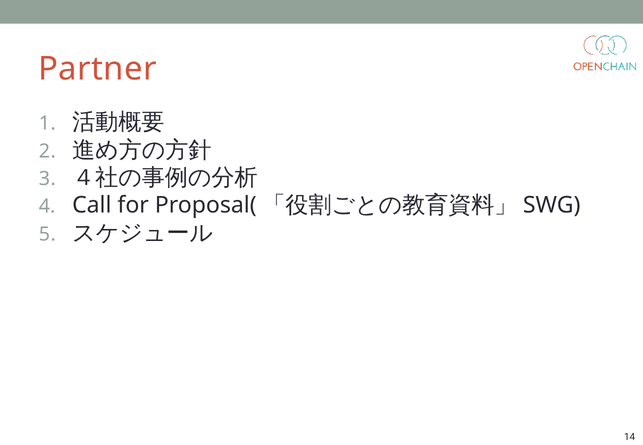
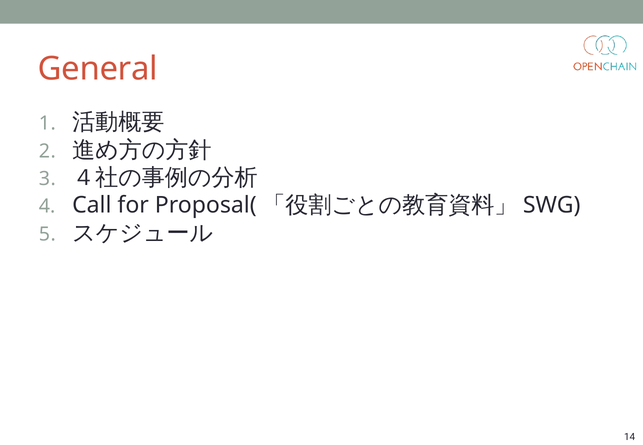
Partner: Partner -> General
